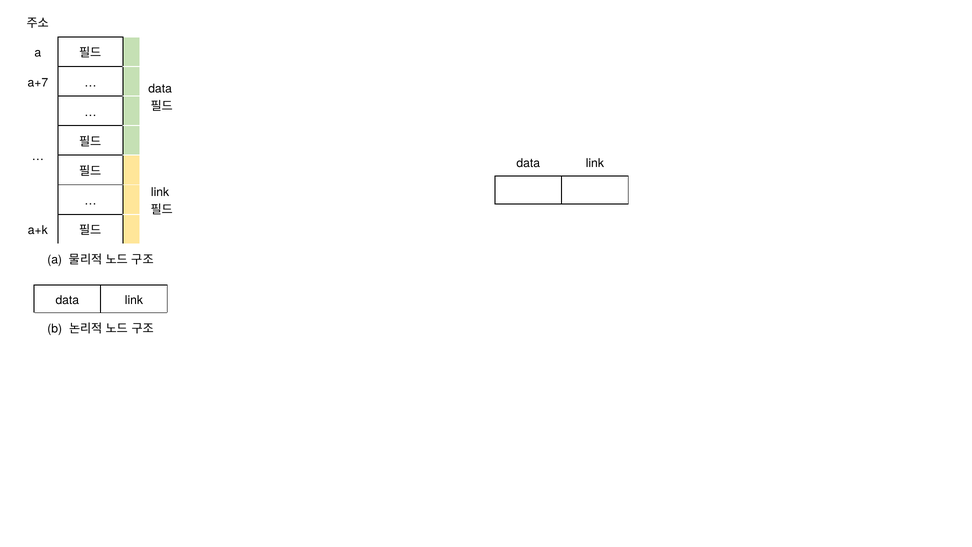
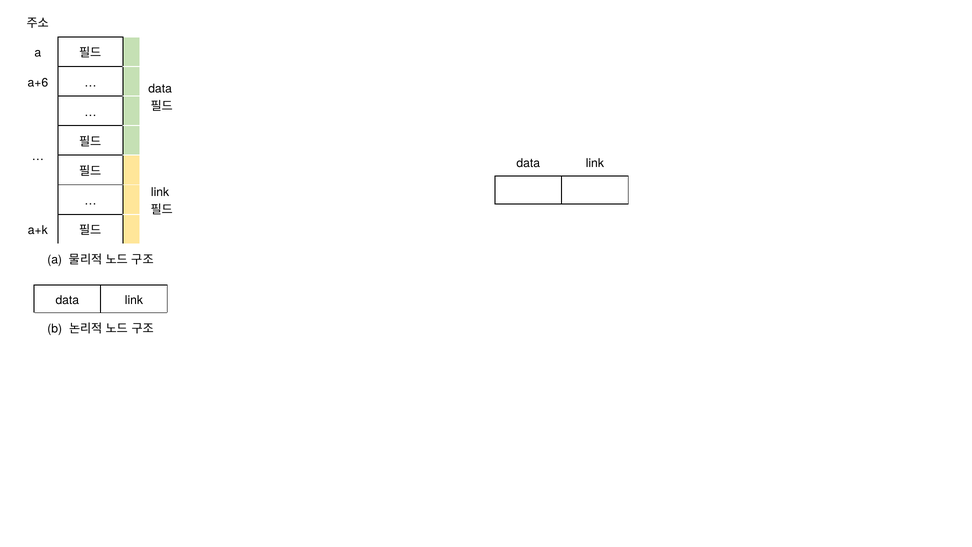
a+7: a+7 -> a+6
